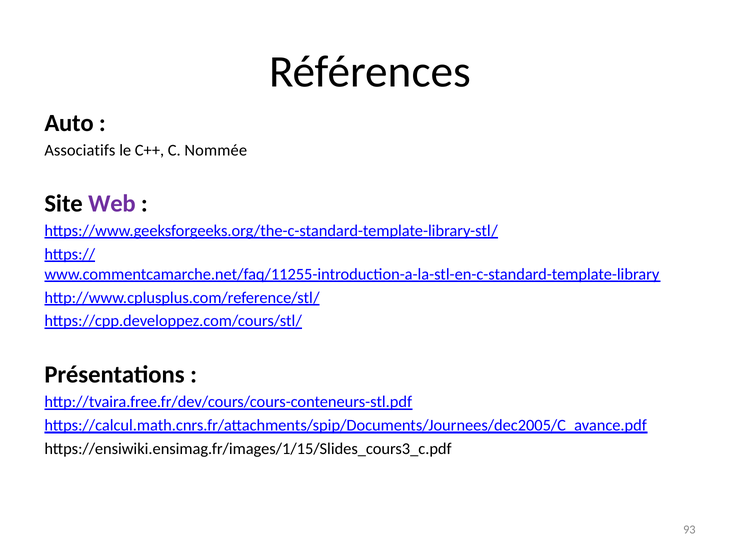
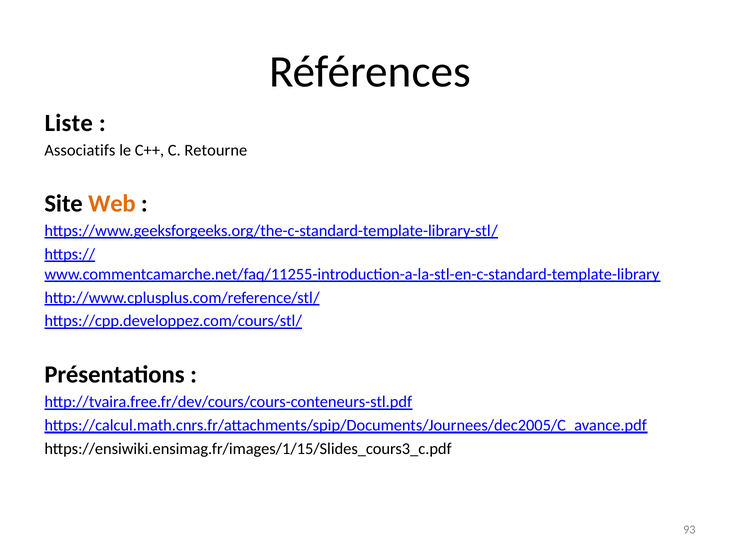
Auto: Auto -> Liste
Nommée: Nommée -> Retourne
Web colour: purple -> orange
